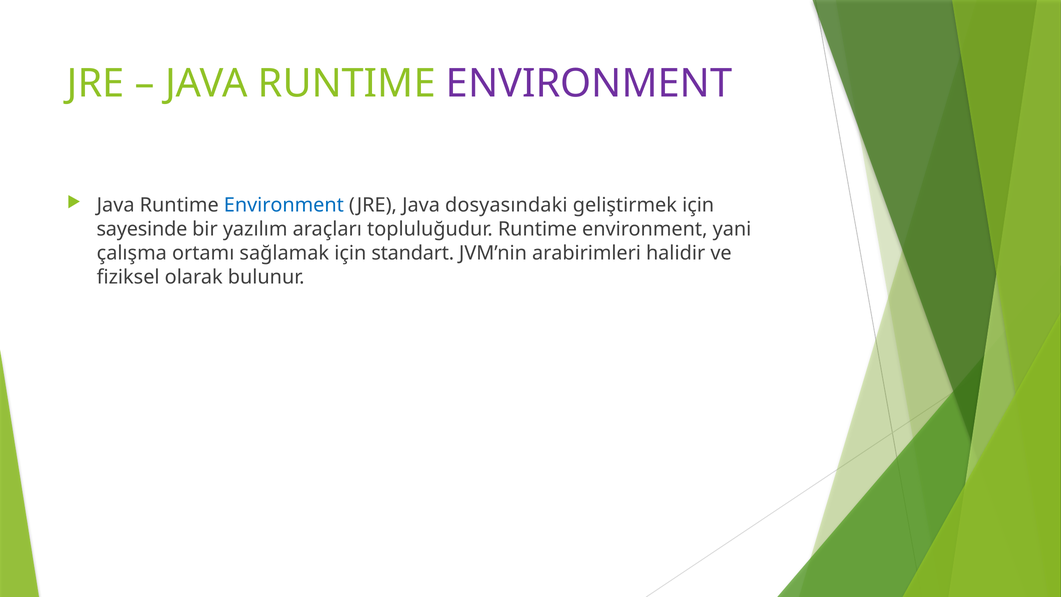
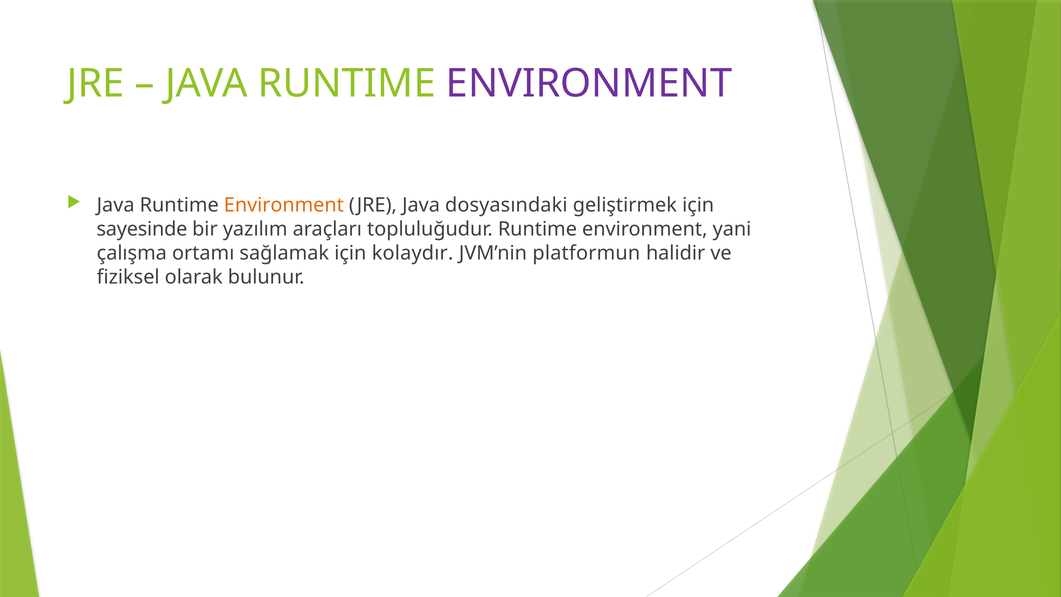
Environment at (284, 205) colour: blue -> orange
standart: standart -> kolaydır
arabirimleri: arabirimleri -> platformun
